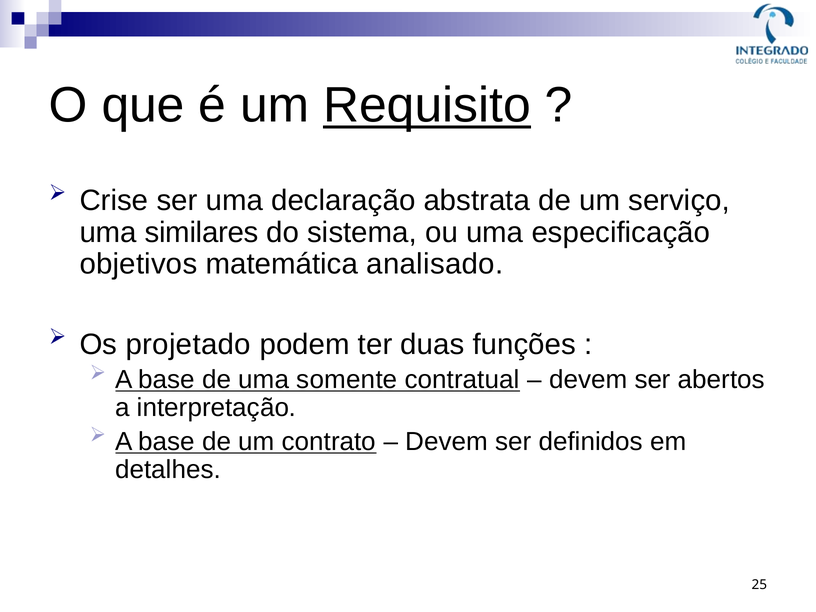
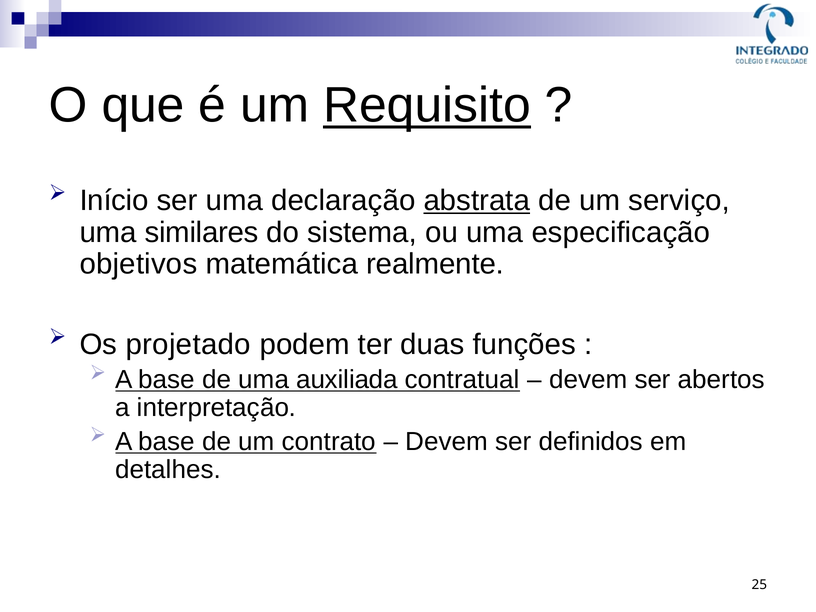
Crise: Crise -> Início
abstrata underline: none -> present
analisado: analisado -> realmente
somente: somente -> auxiliada
